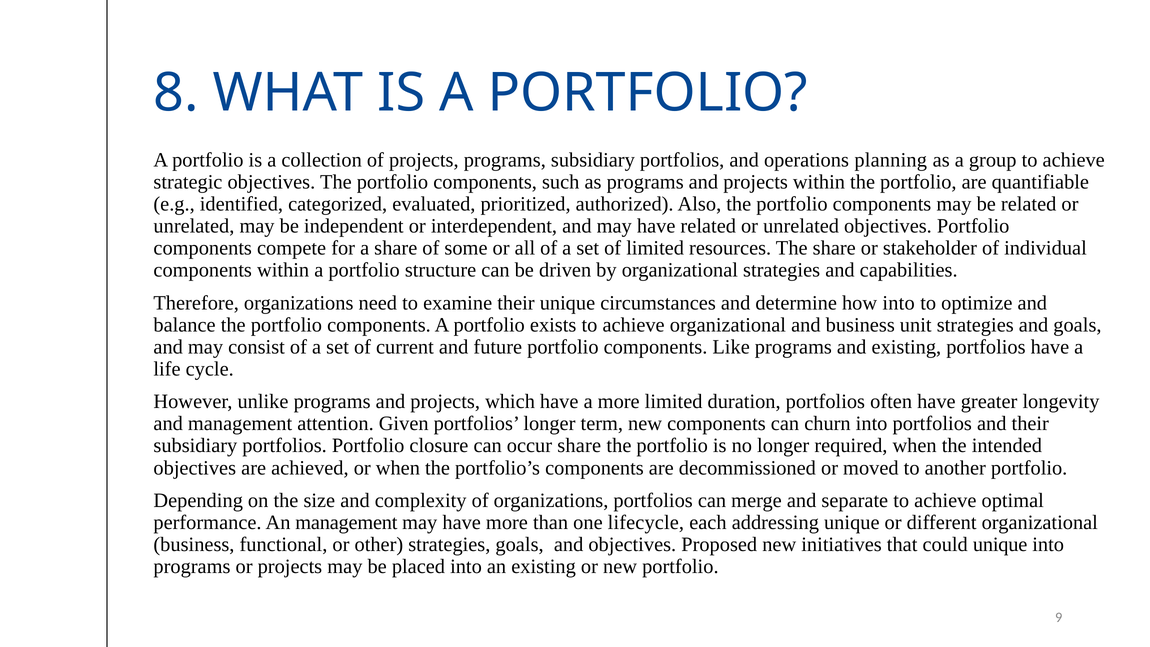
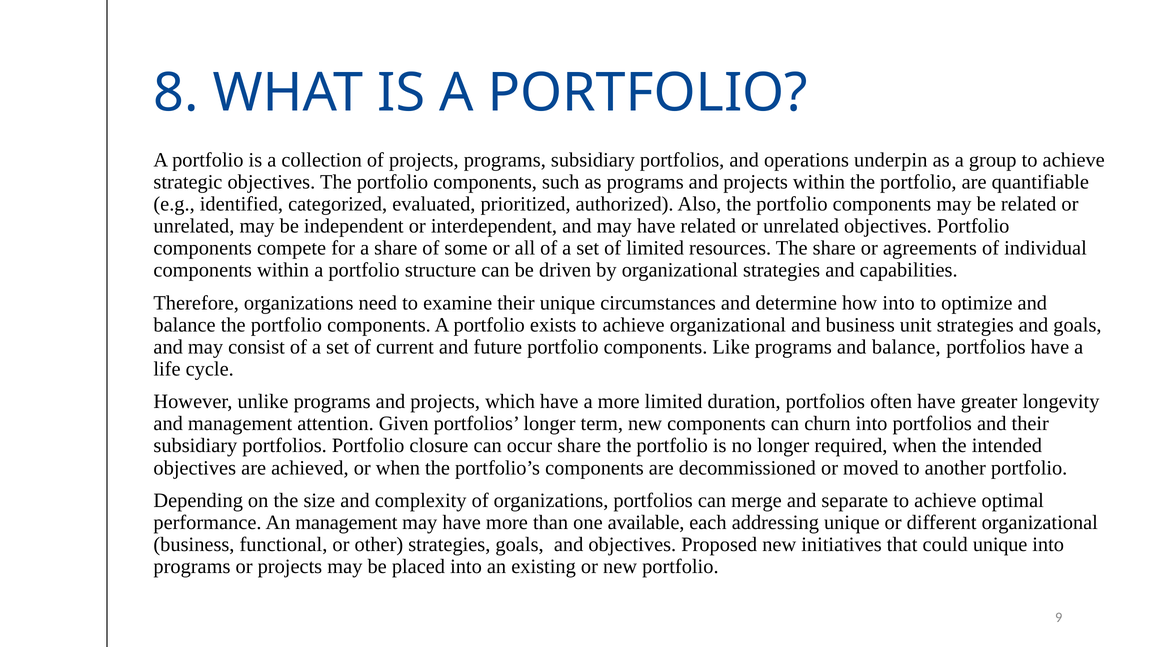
planning: planning -> underpin
stakeholder: stakeholder -> agreements
programs and existing: existing -> balance
lifecycle: lifecycle -> available
